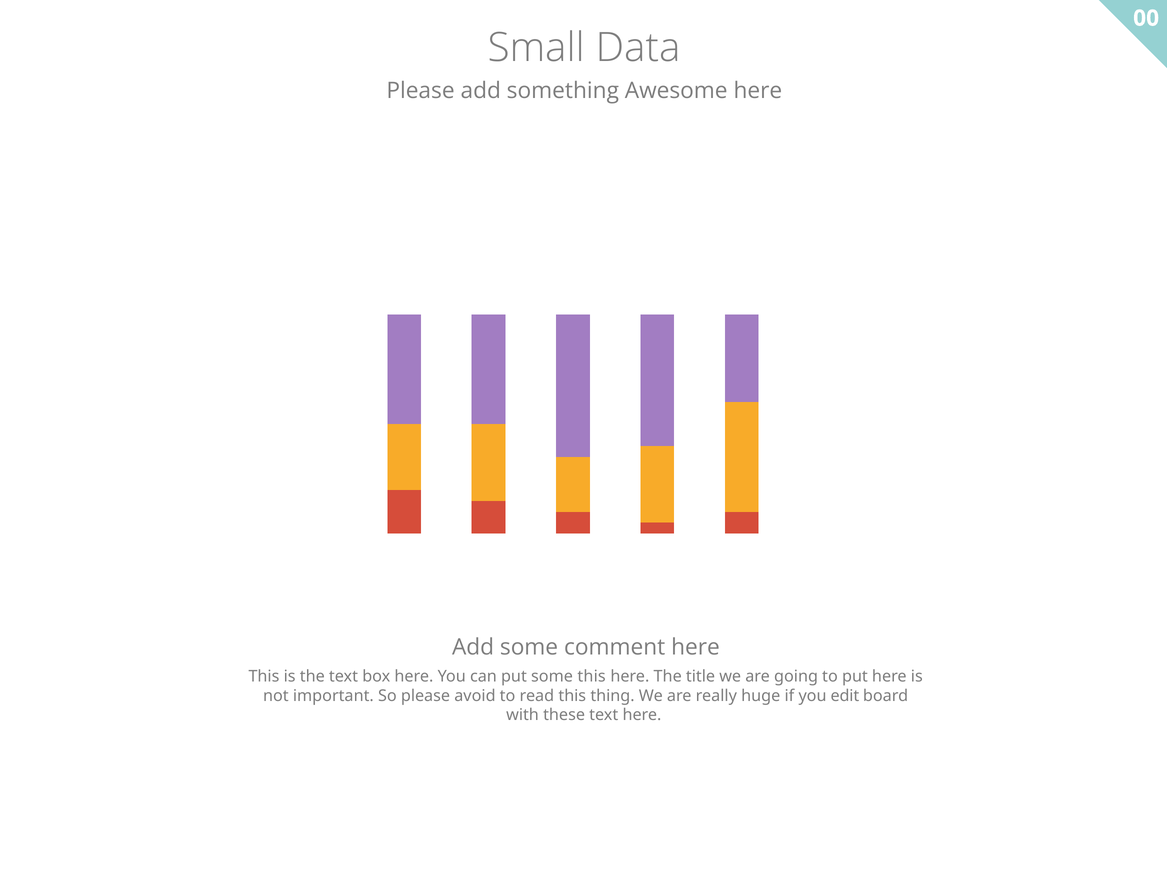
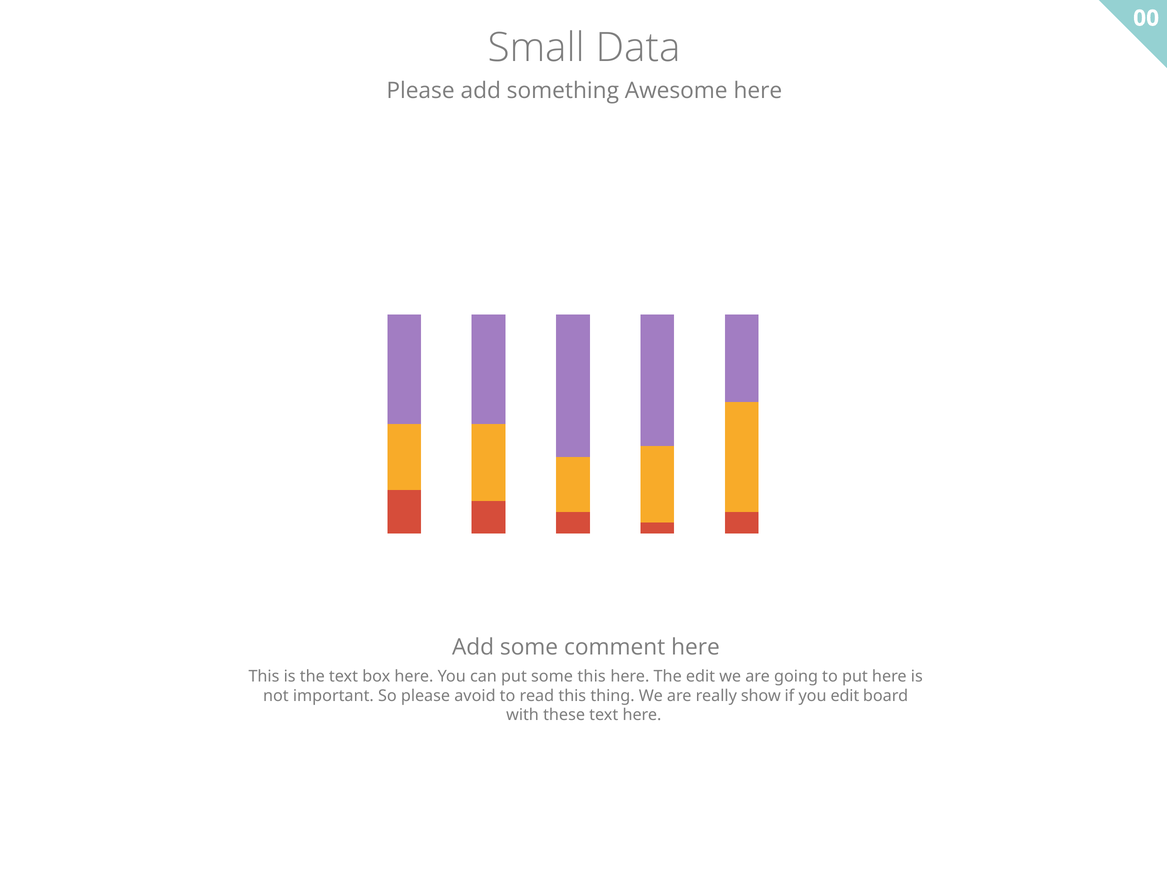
The title: title -> edit
huge: huge -> show
